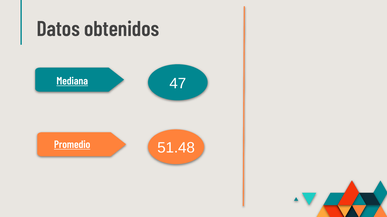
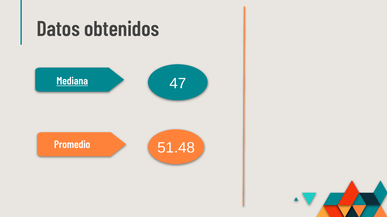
Promedio underline: present -> none
